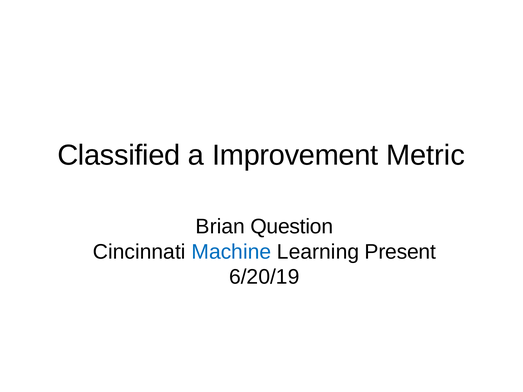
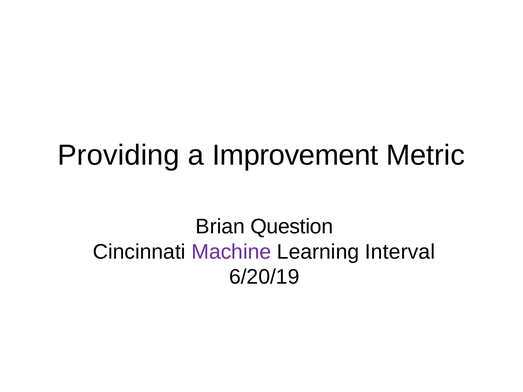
Classified: Classified -> Providing
Machine colour: blue -> purple
Present: Present -> Interval
